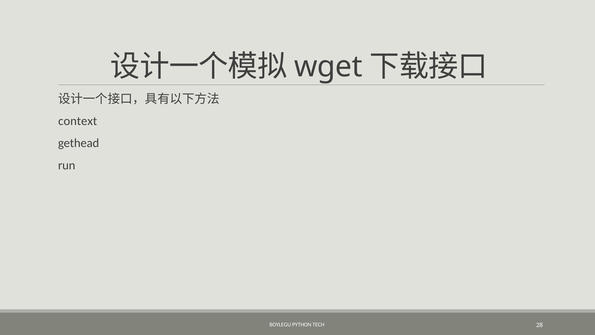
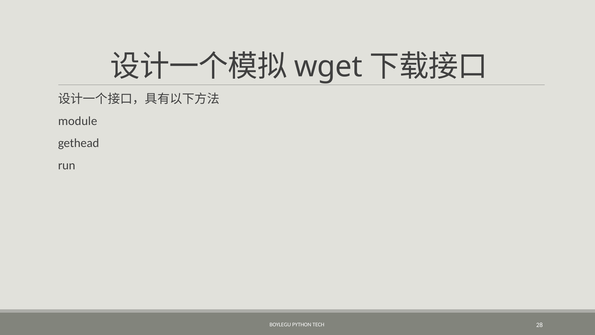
context: context -> module
